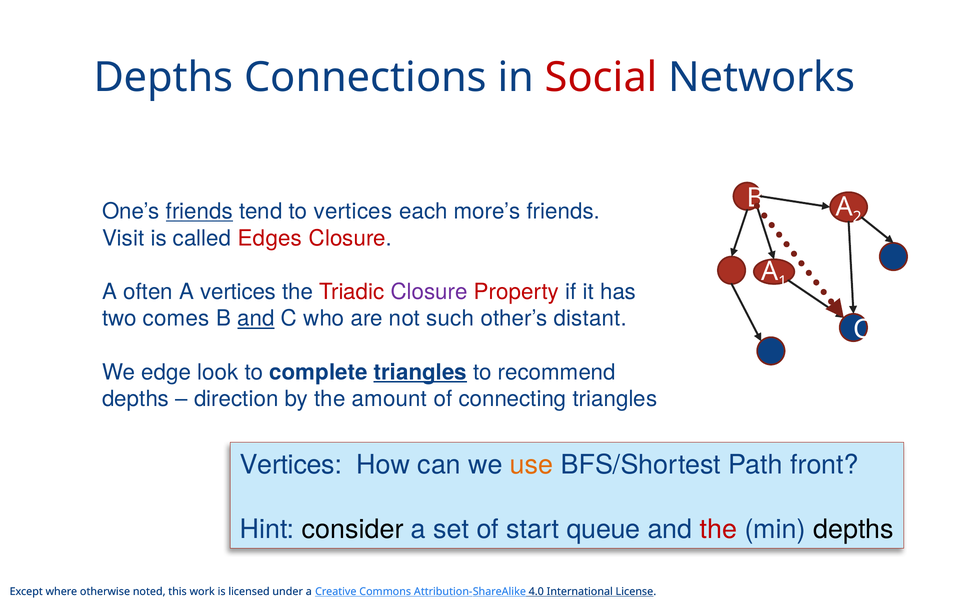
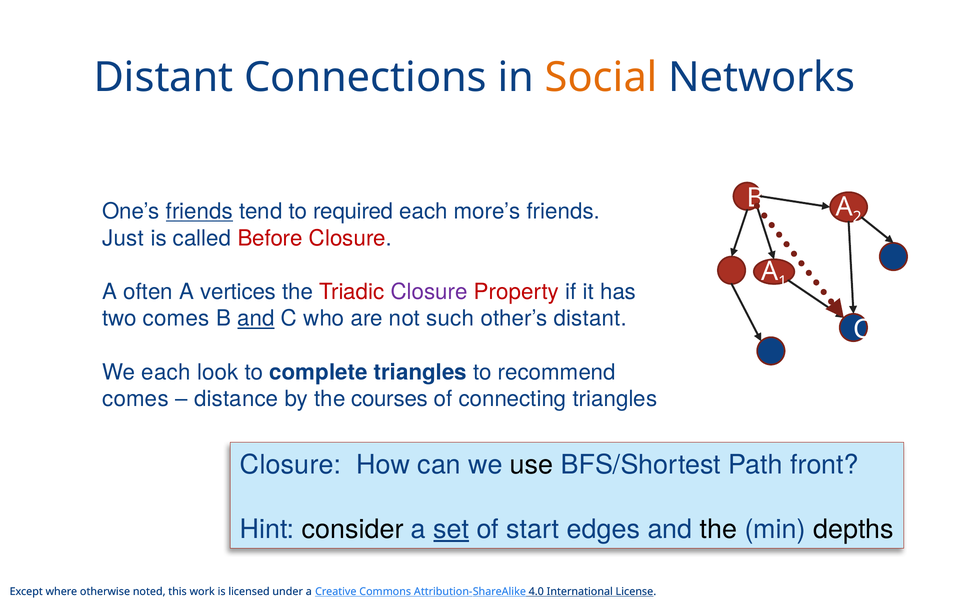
Depths at (164, 77): Depths -> Distant
Social colour: red -> orange
to vertices: vertices -> required
Visit: Visit -> Just
Edges: Edges -> Before
We edge: edge -> each
triangles at (420, 372) underline: present -> none
depths at (136, 399): depths -> comes
direction: direction -> distance
amount: amount -> courses
Vertices at (291, 465): Vertices -> Closure
use colour: orange -> black
set underline: none -> present
queue: queue -> edges
the at (718, 530) colour: red -> black
